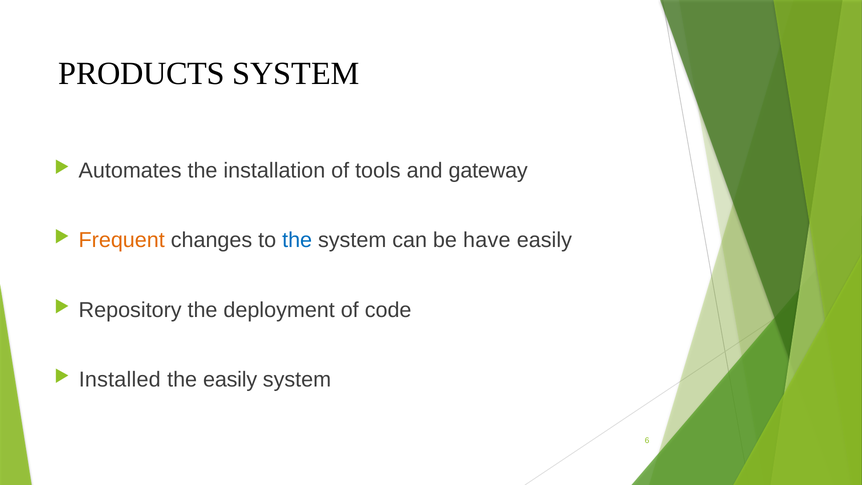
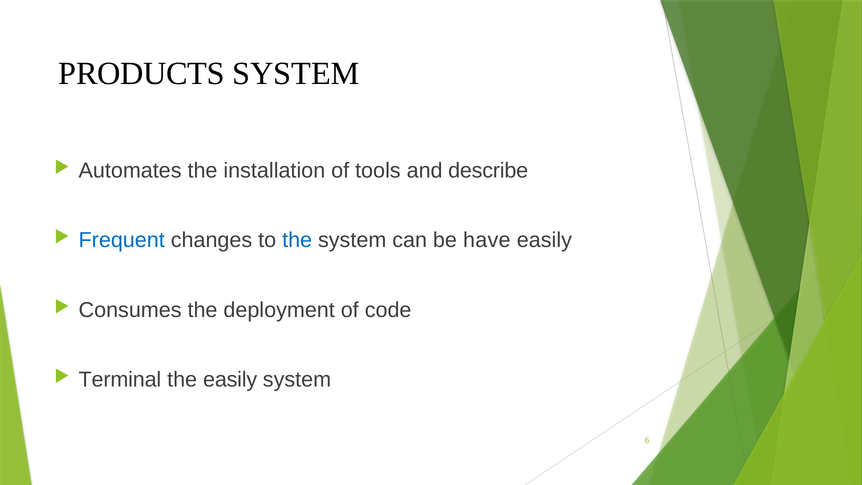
gateway: gateway -> describe
Frequent colour: orange -> blue
Repository: Repository -> Consumes
Installed: Installed -> Terminal
